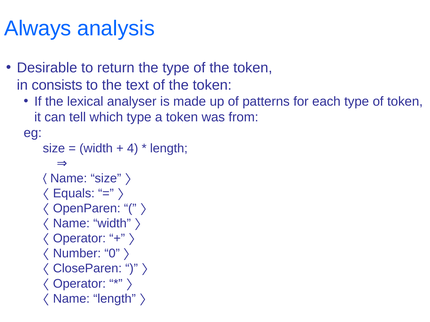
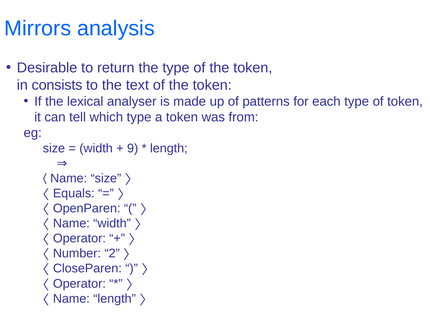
Always: Always -> Mirrors
4: 4 -> 9
0: 0 -> 2
